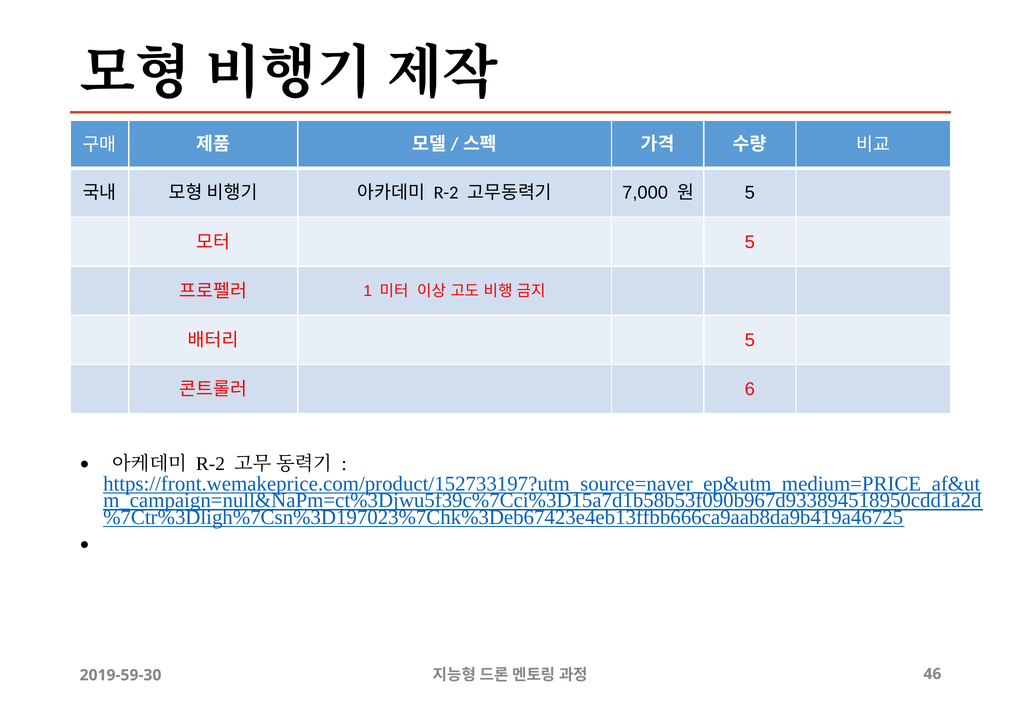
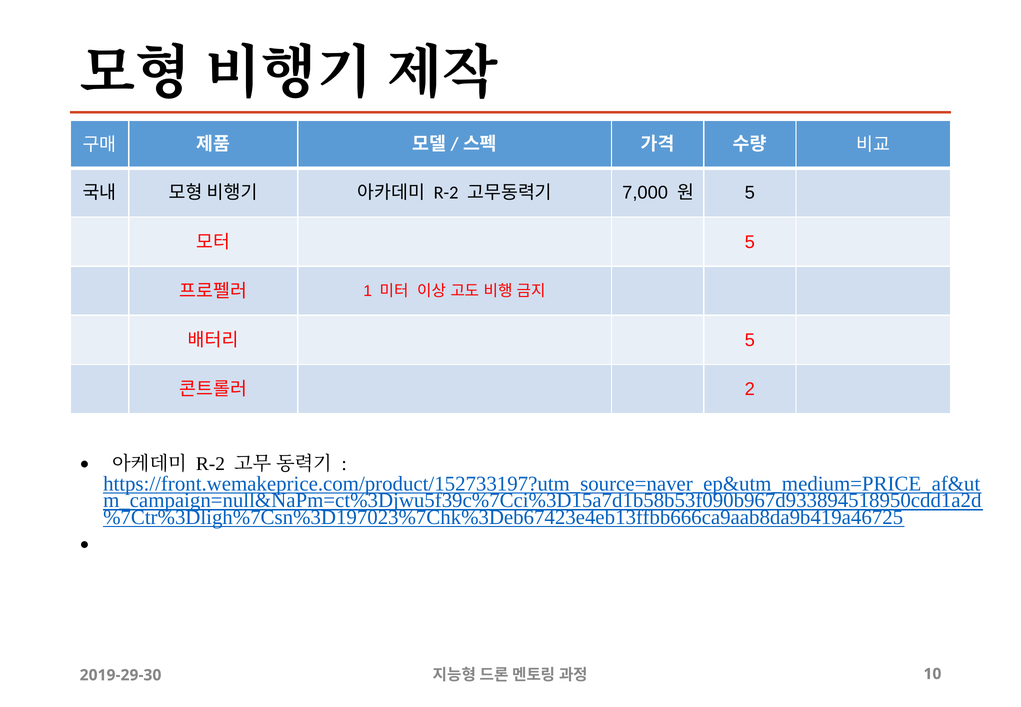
6: 6 -> 2
2019-59-30: 2019-59-30 -> 2019-29-30
46: 46 -> 10
